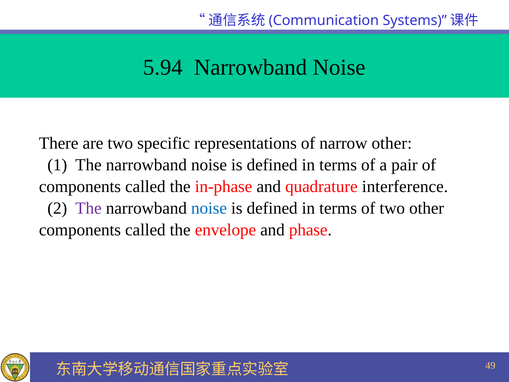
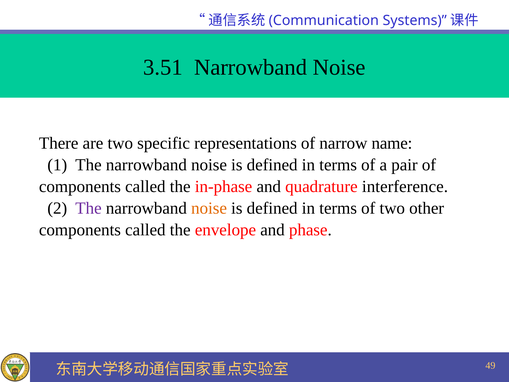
5.94: 5.94 -> 3.51
narrow other: other -> name
noise at (209, 208) colour: blue -> orange
